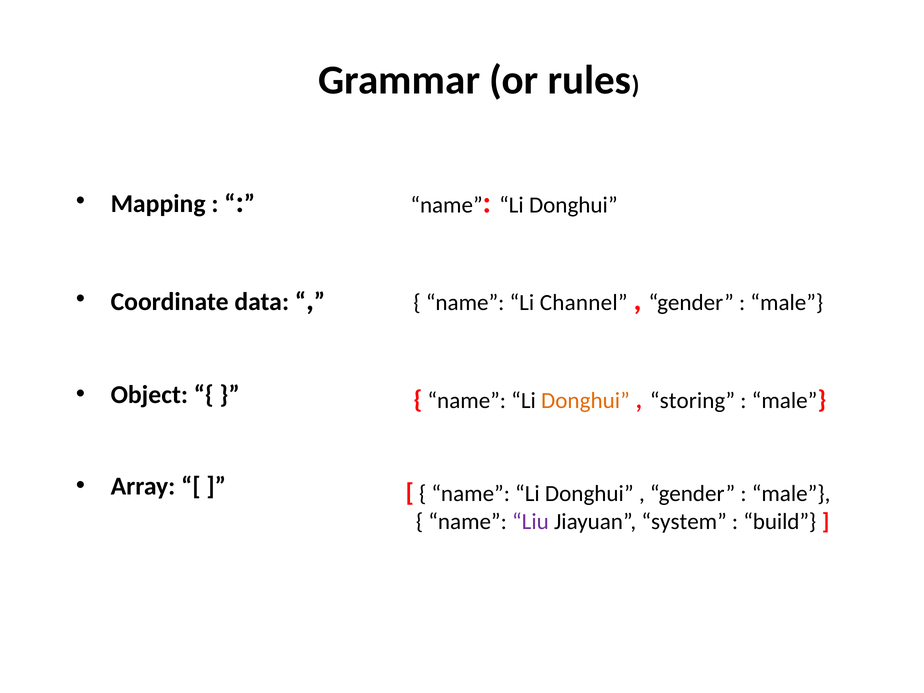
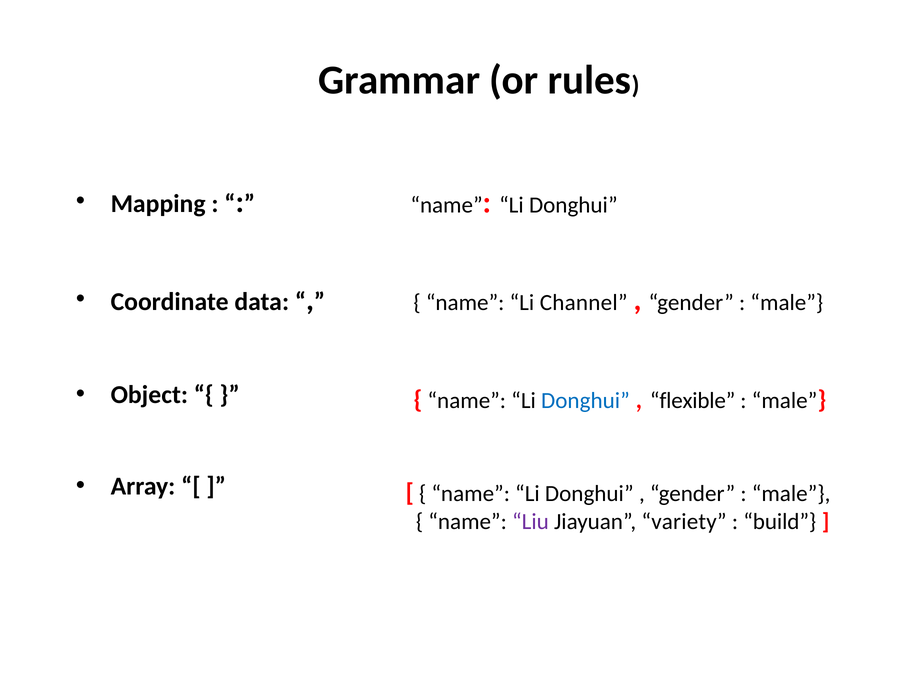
Donghui at (585, 401) colour: orange -> blue
storing: storing -> flexible
system: system -> variety
